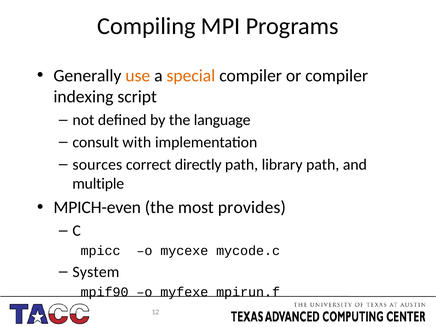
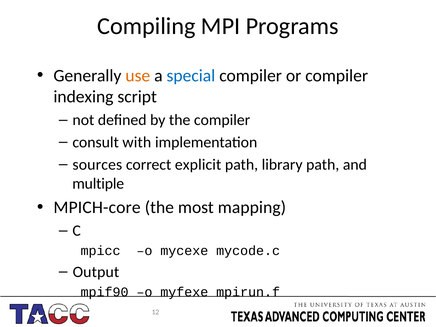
special colour: orange -> blue
the language: language -> compiler
directly: directly -> explicit
MPICH-even: MPICH-even -> MPICH-core
provides: provides -> mapping
System: System -> Output
